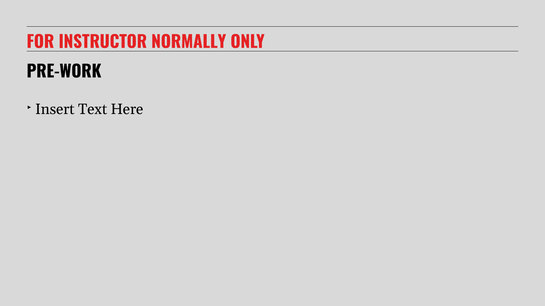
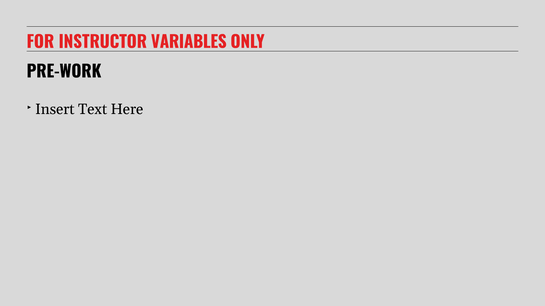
NORMALLY: NORMALLY -> VARIABLES
